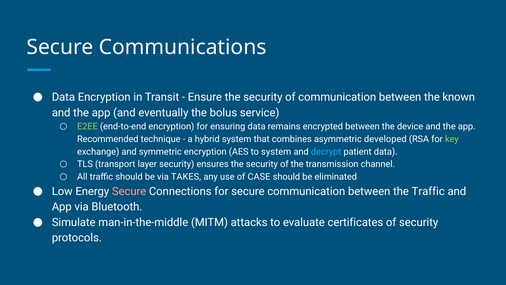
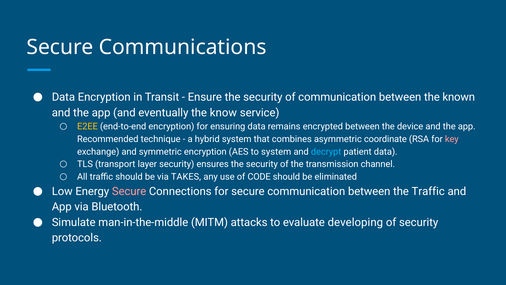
bolus: bolus -> know
E2EE colour: light green -> yellow
developed: developed -> coordinate
key colour: light green -> pink
CASE: CASE -> CODE
certificates: certificates -> developing
